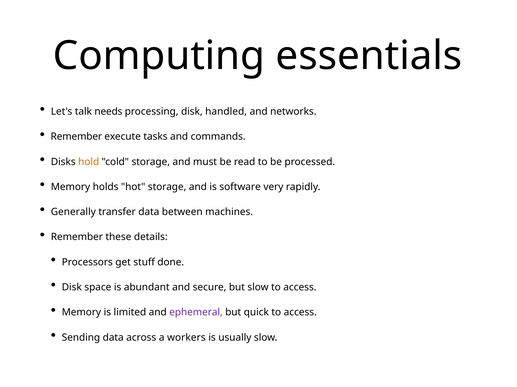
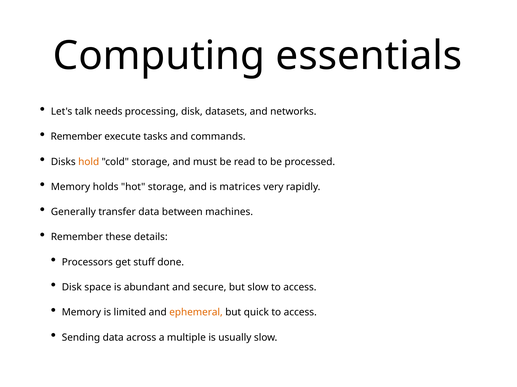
handled: handled -> datasets
software: software -> matrices
ephemeral colour: purple -> orange
workers: workers -> multiple
